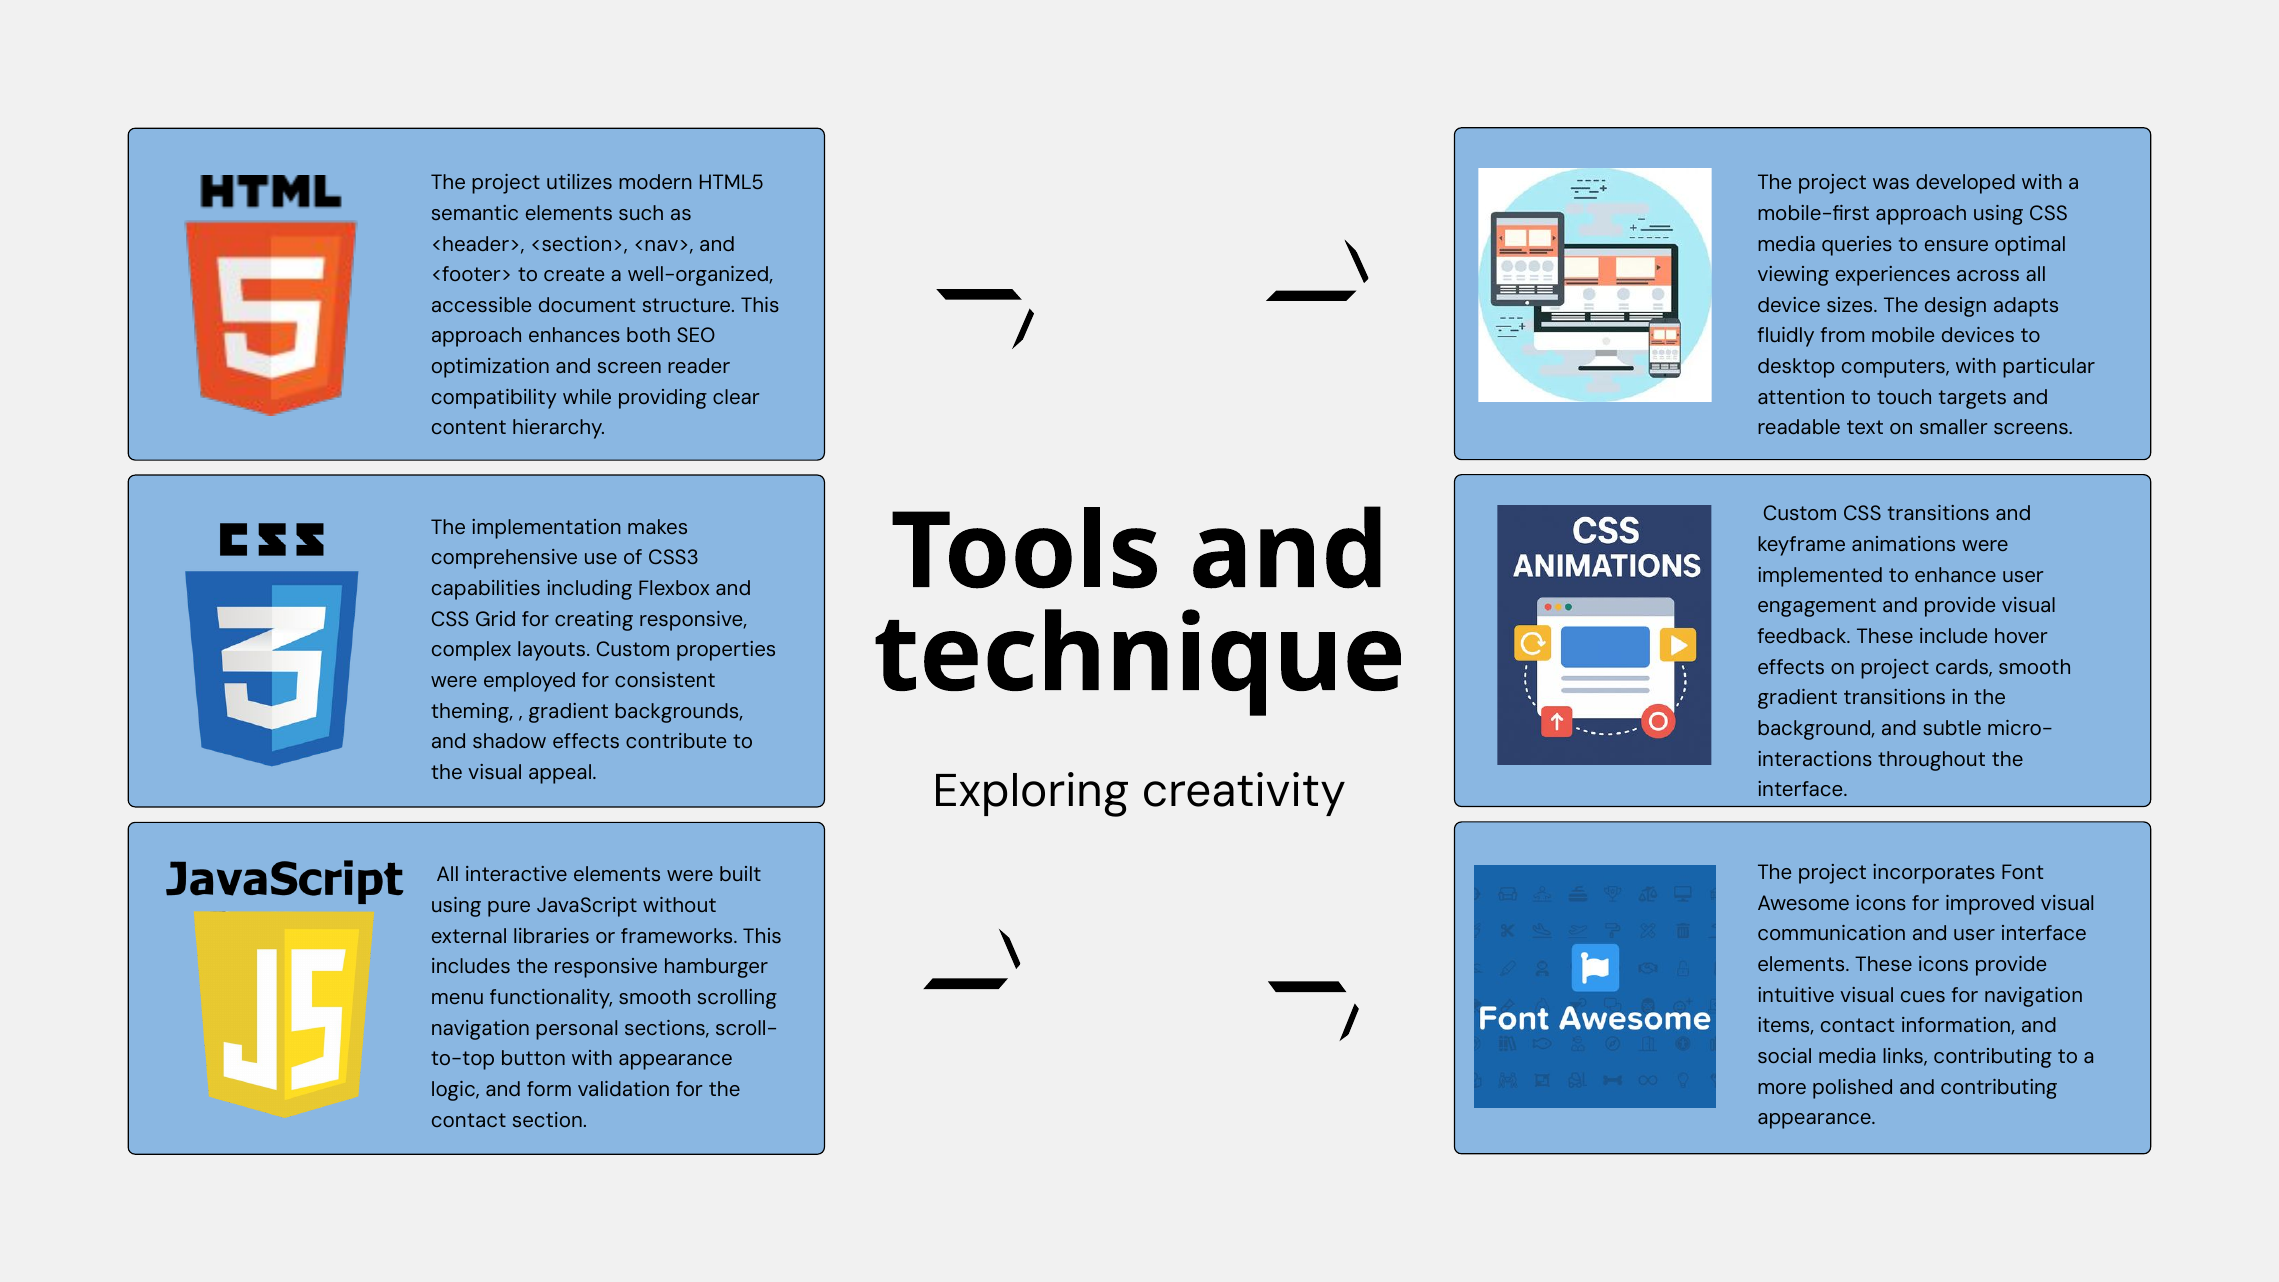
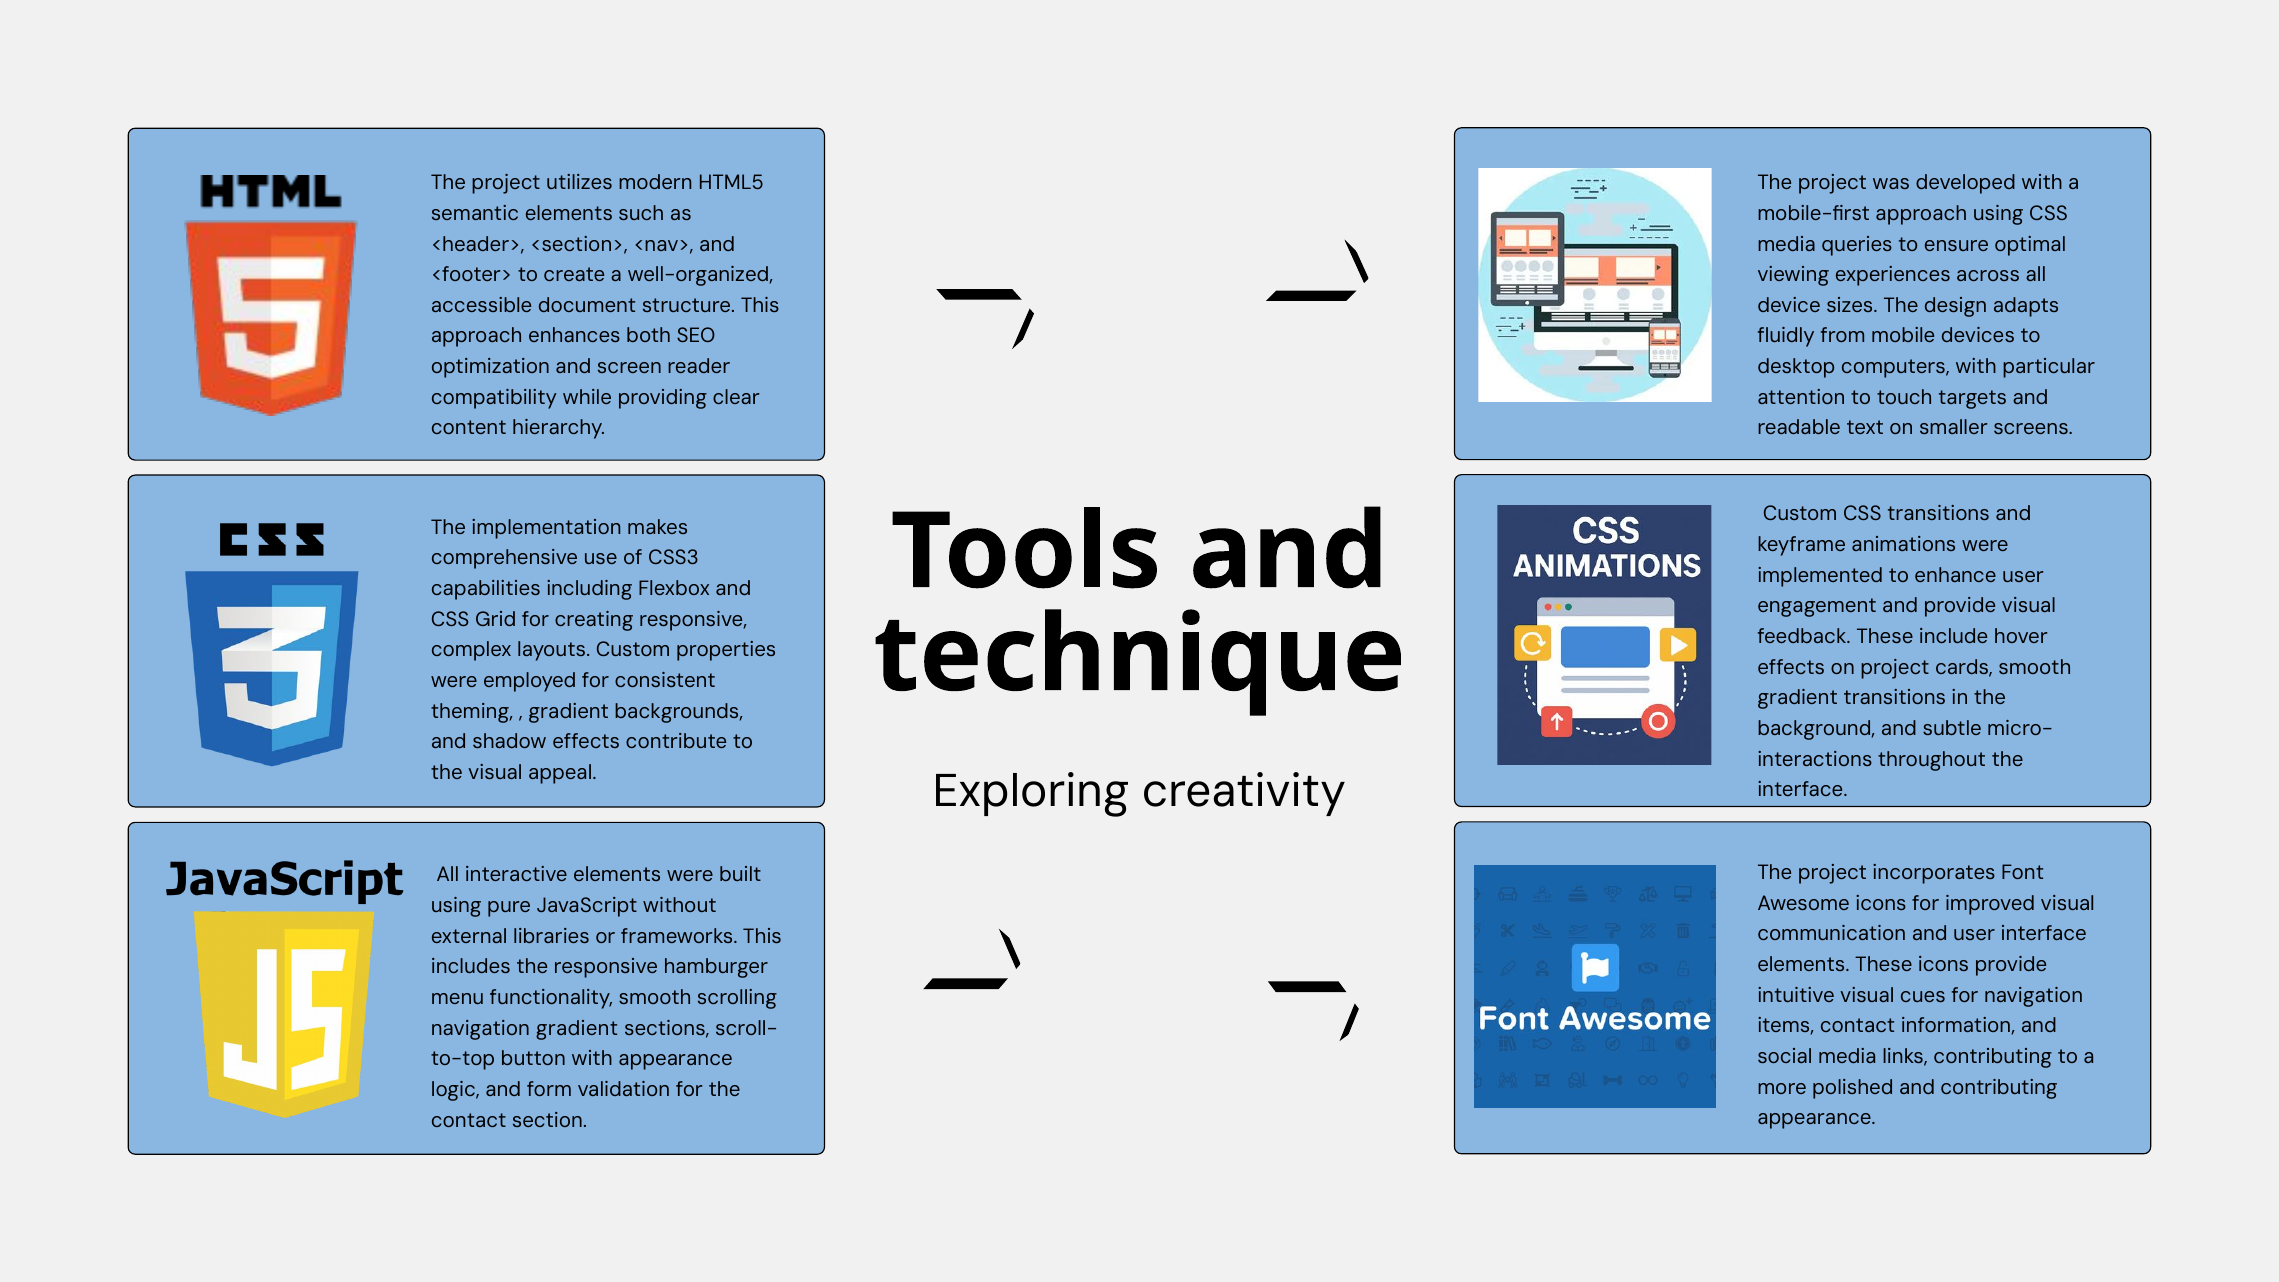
navigation personal: personal -> gradient
